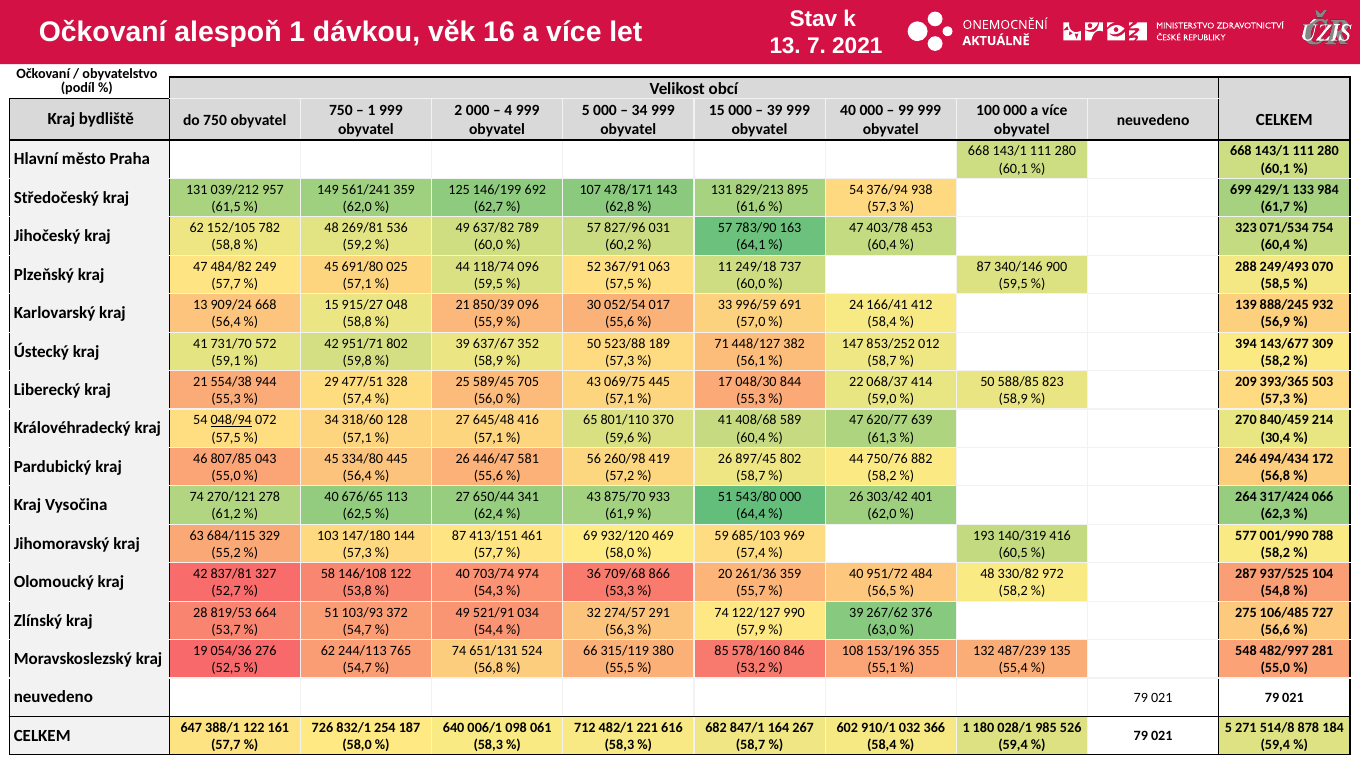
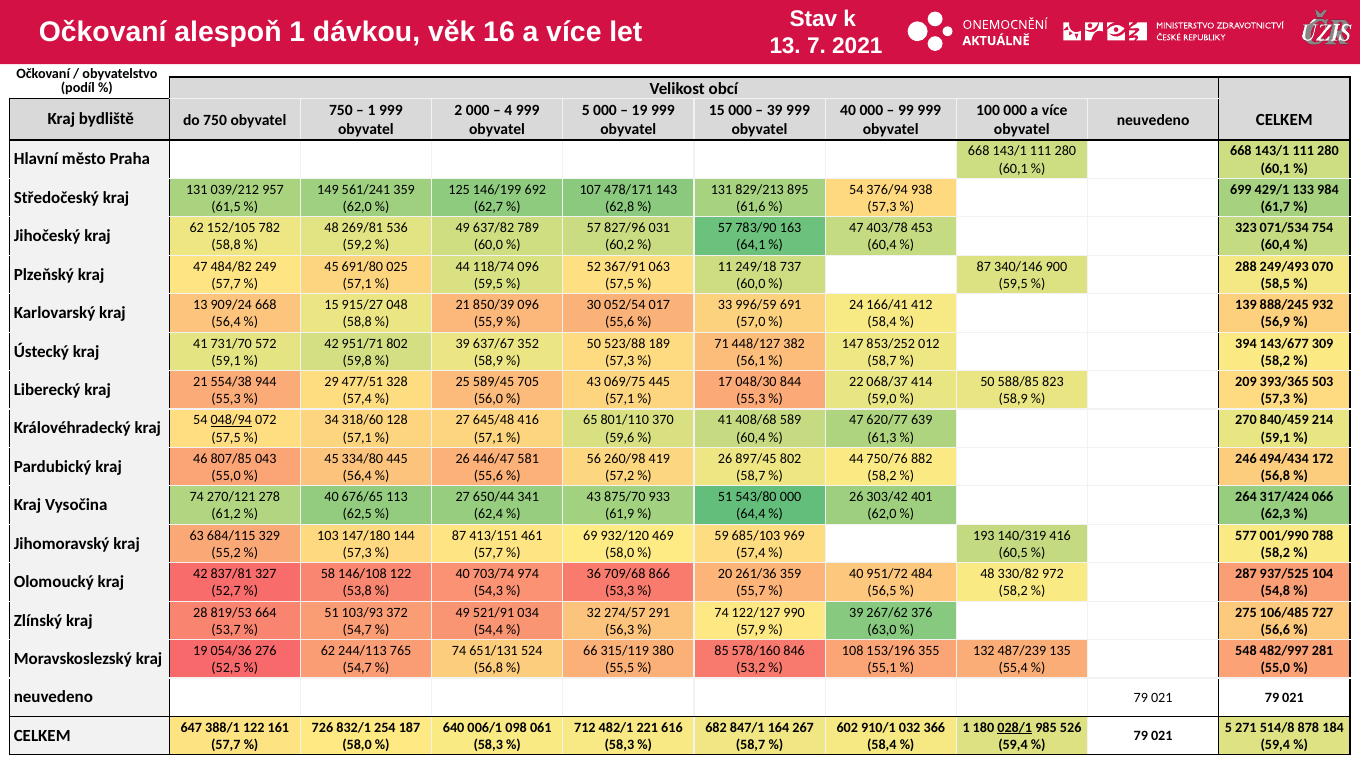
34 at (640, 110): 34 -> 19
30,4 at (1275, 437): 30,4 -> 59,1
028/1 underline: none -> present
